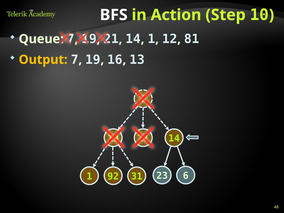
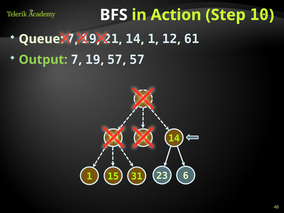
81: 81 -> 61
Output colour: yellow -> light green
16 at (115, 60): 16 -> 57
13 at (137, 60): 13 -> 57
92: 92 -> 15
